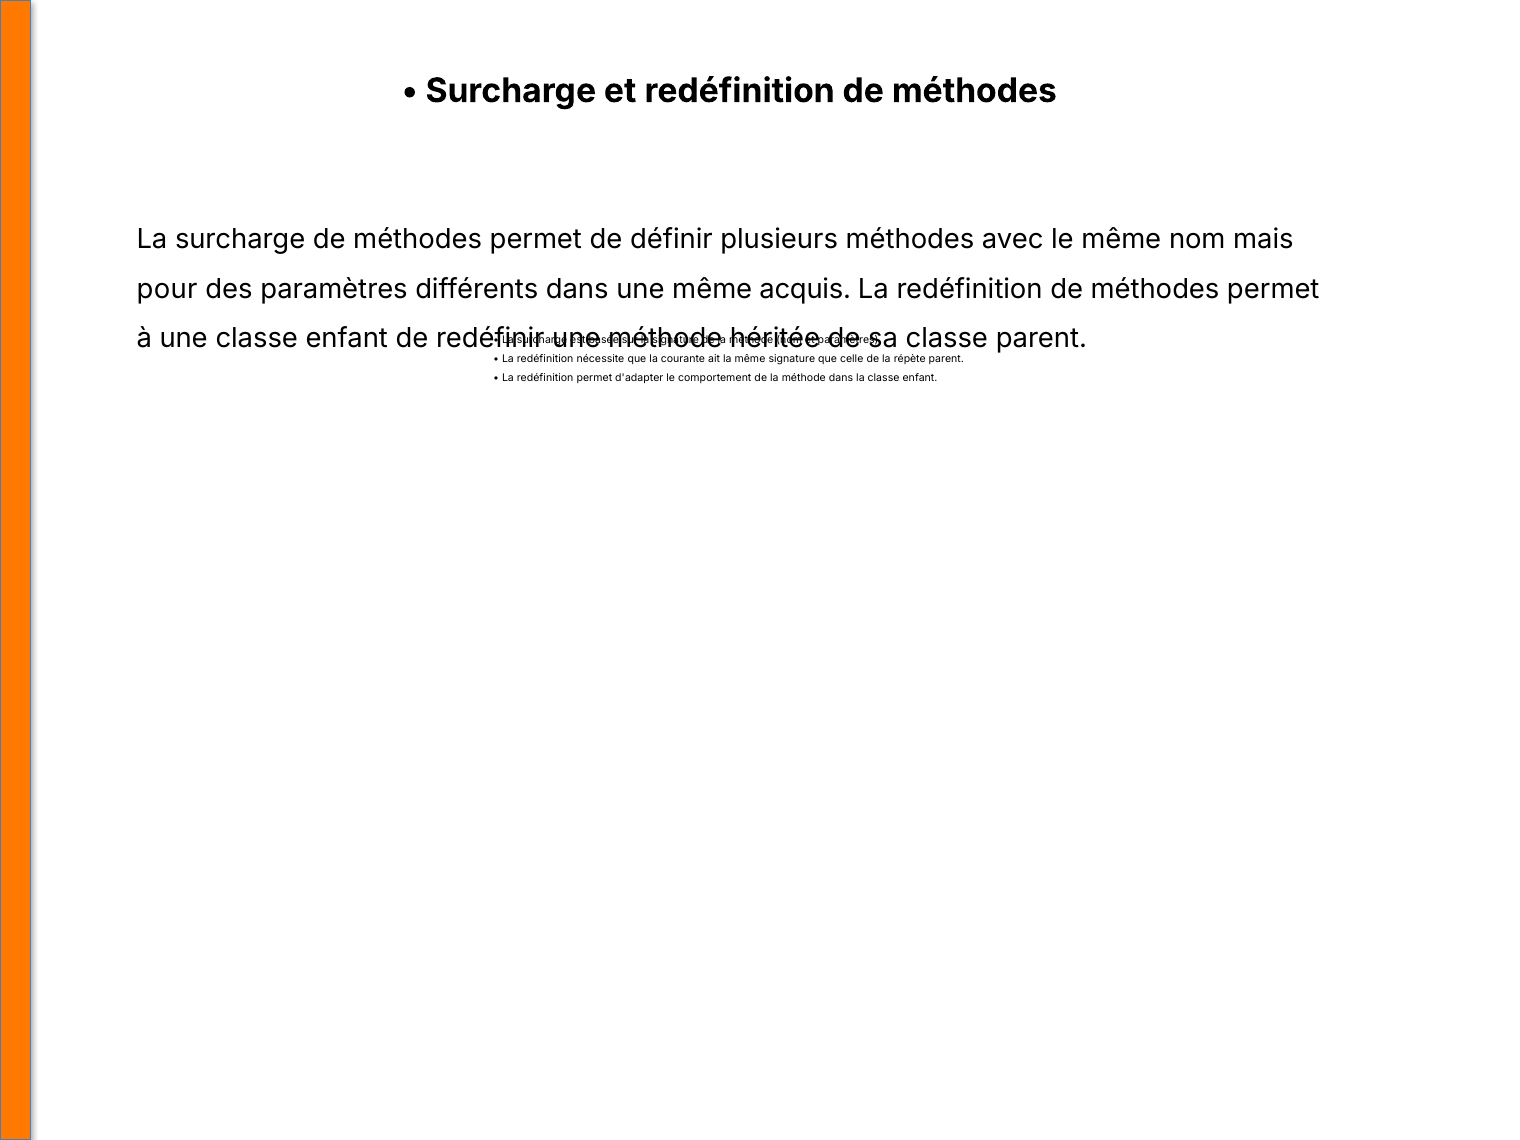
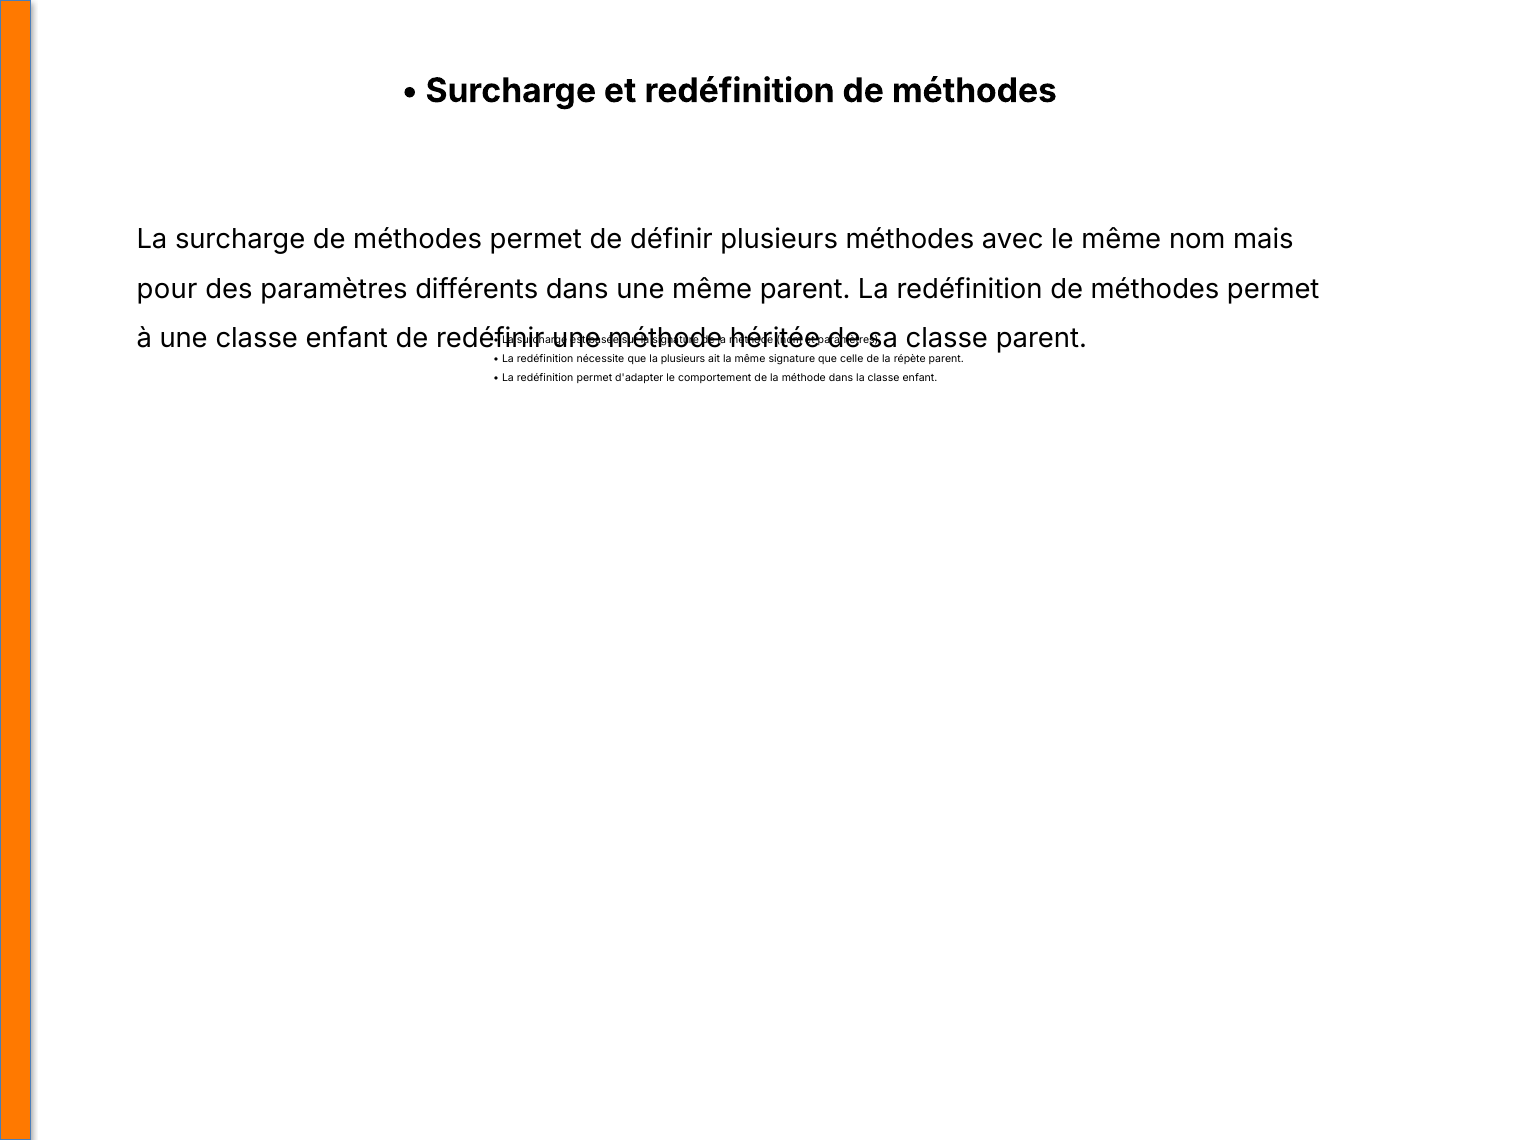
même acquis: acquis -> parent
la courante: courante -> plusieurs
